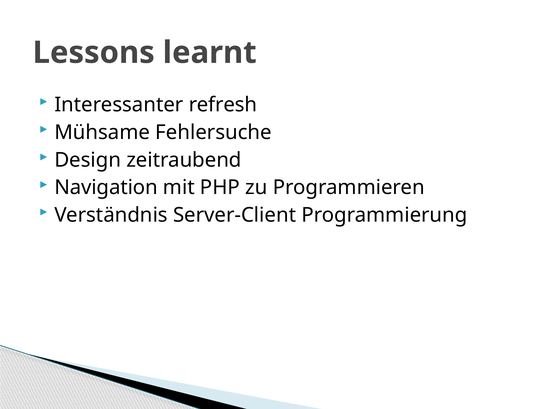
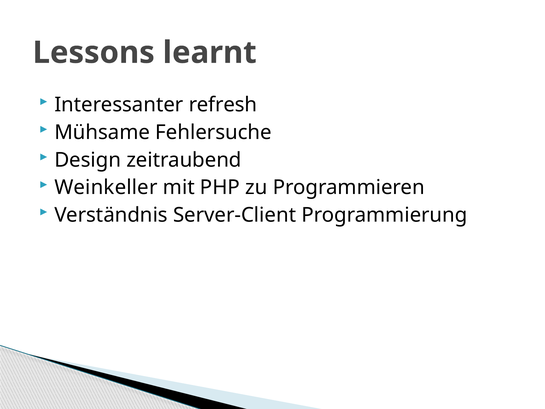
Navigation: Navigation -> Weinkeller
